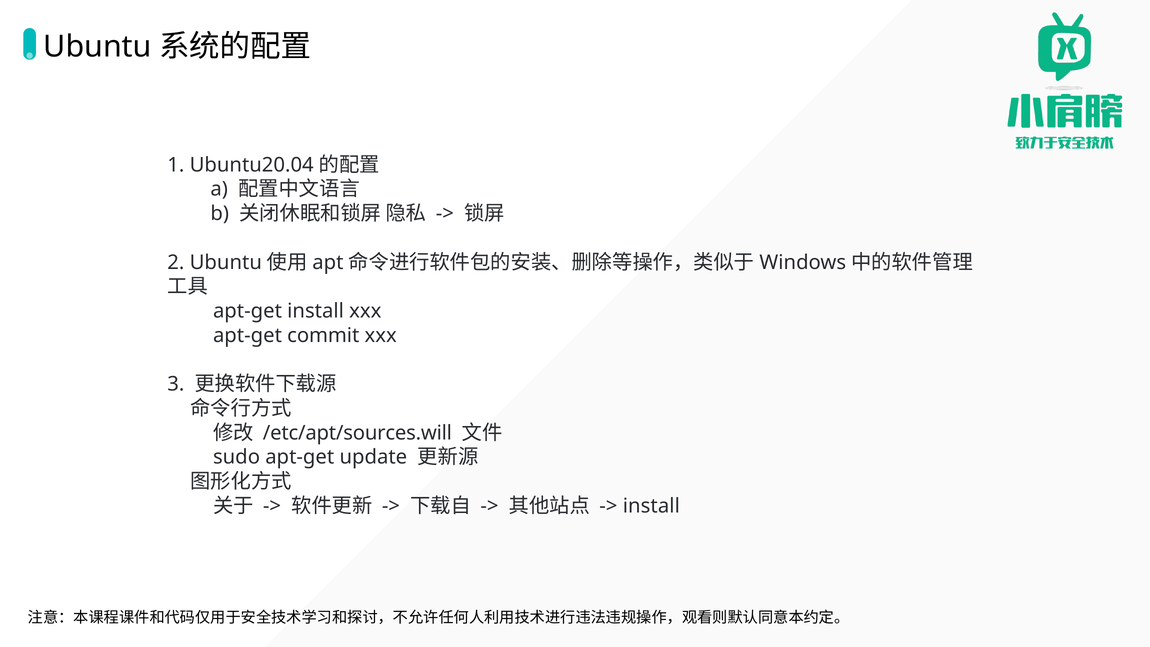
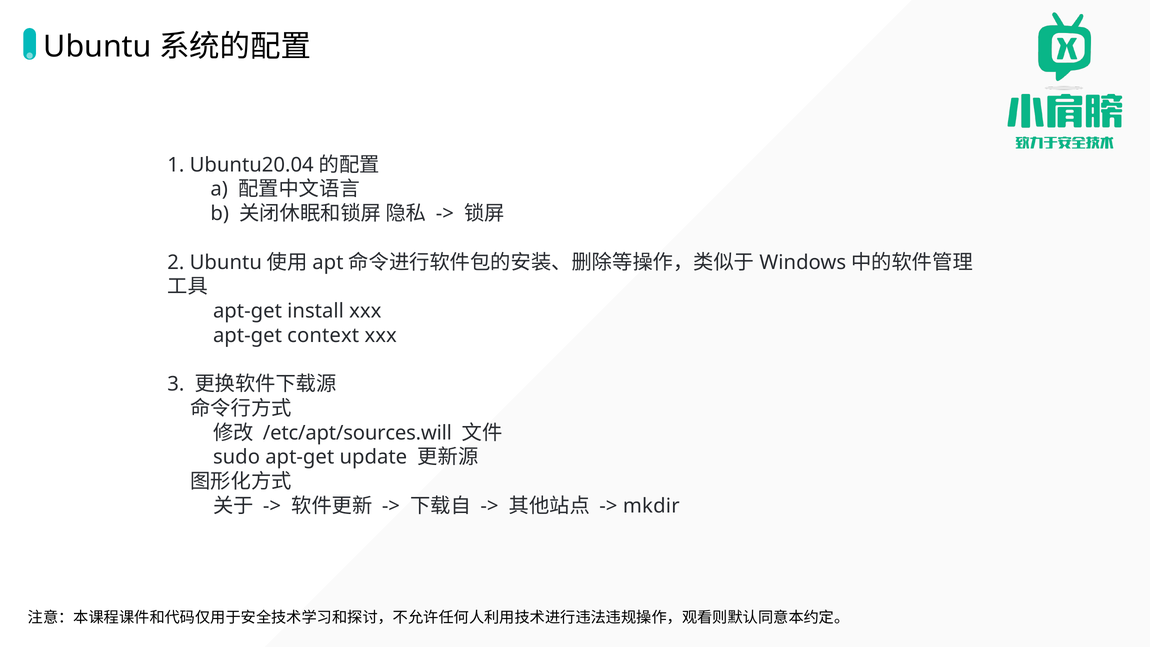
commit: commit -> context
install at (651, 506): install -> mkdir
